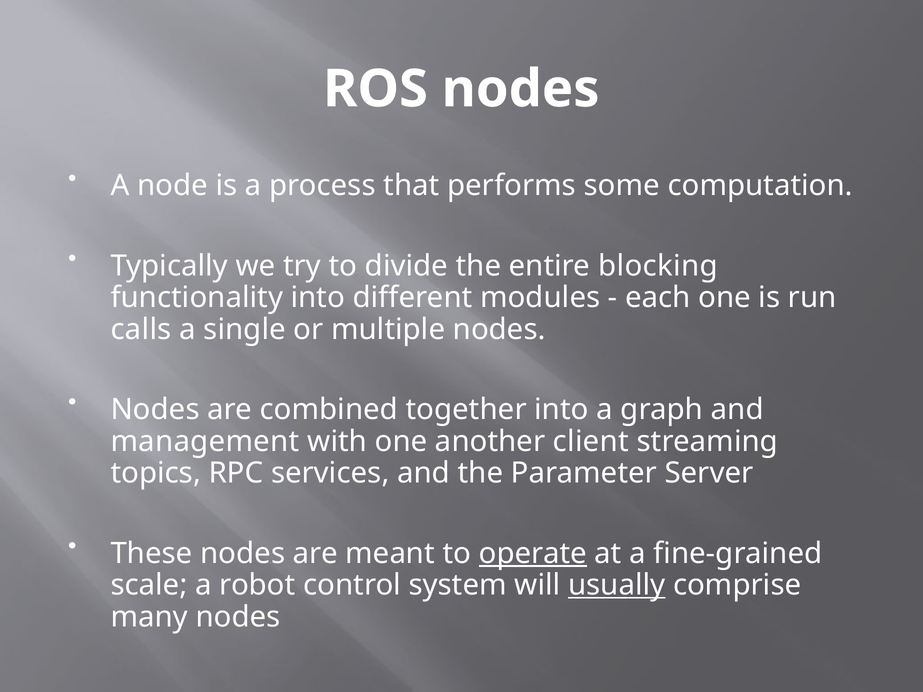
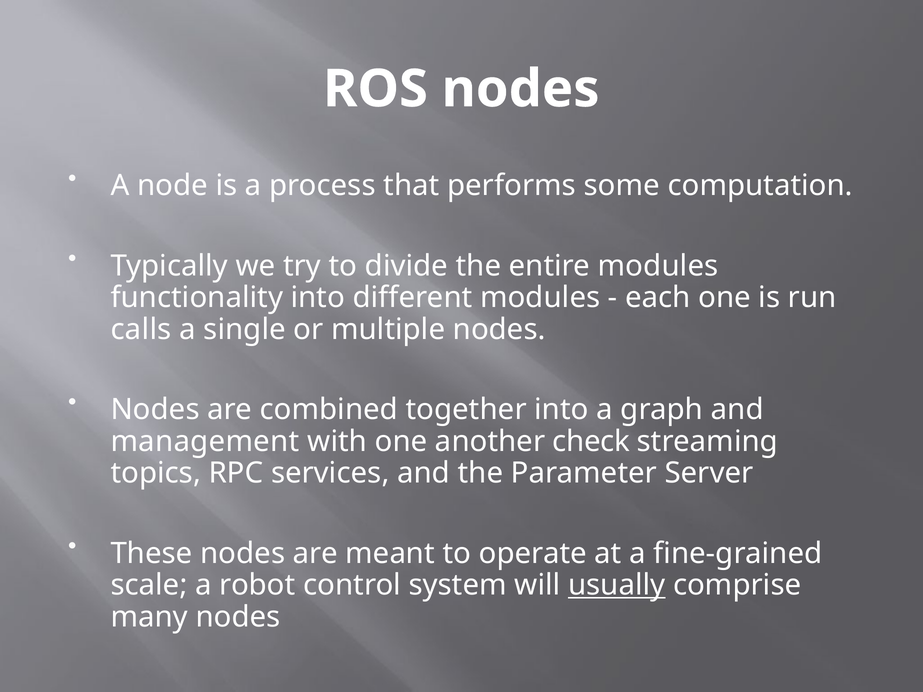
entire blocking: blocking -> modules
client: client -> check
operate underline: present -> none
